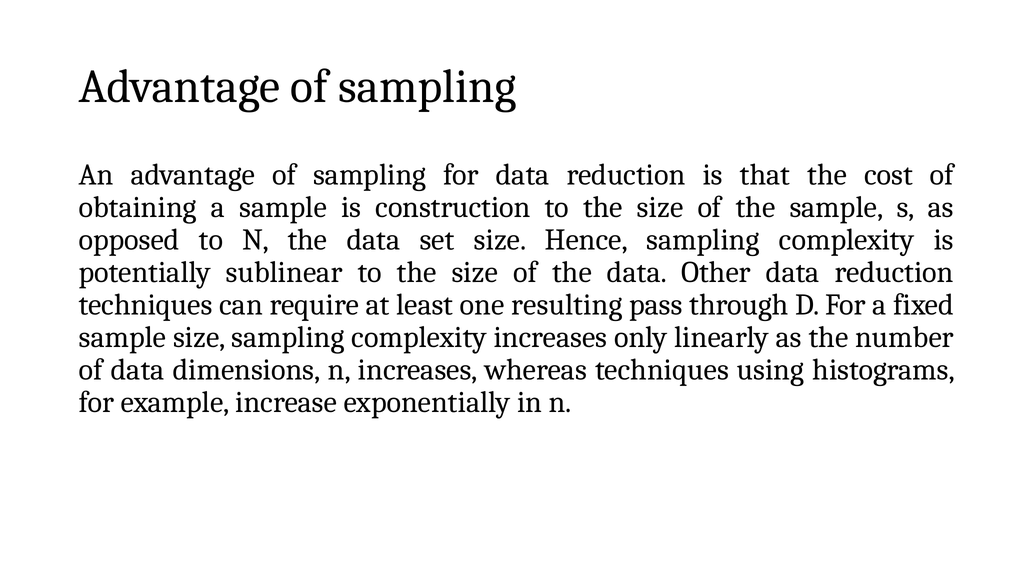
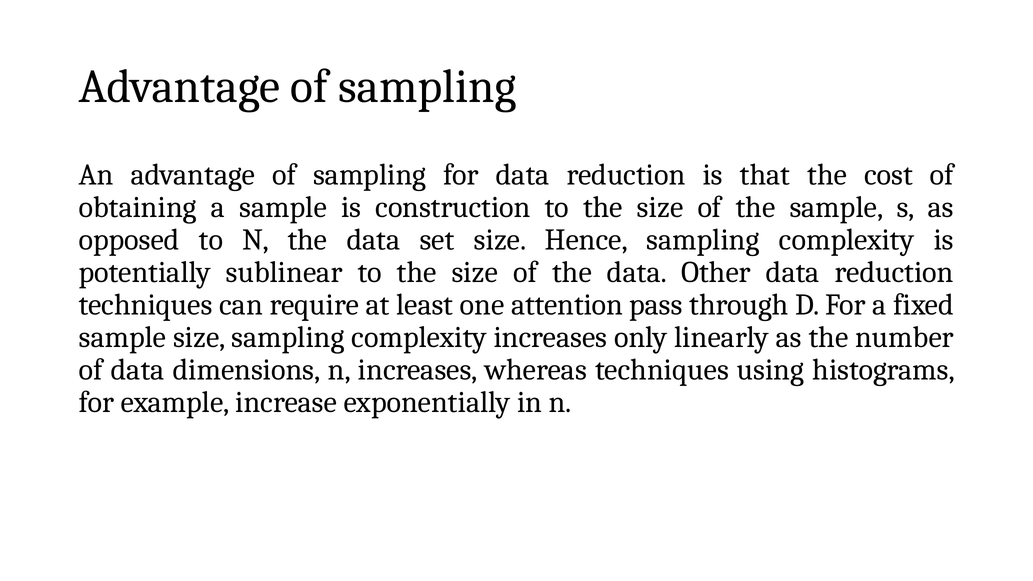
resulting: resulting -> attention
